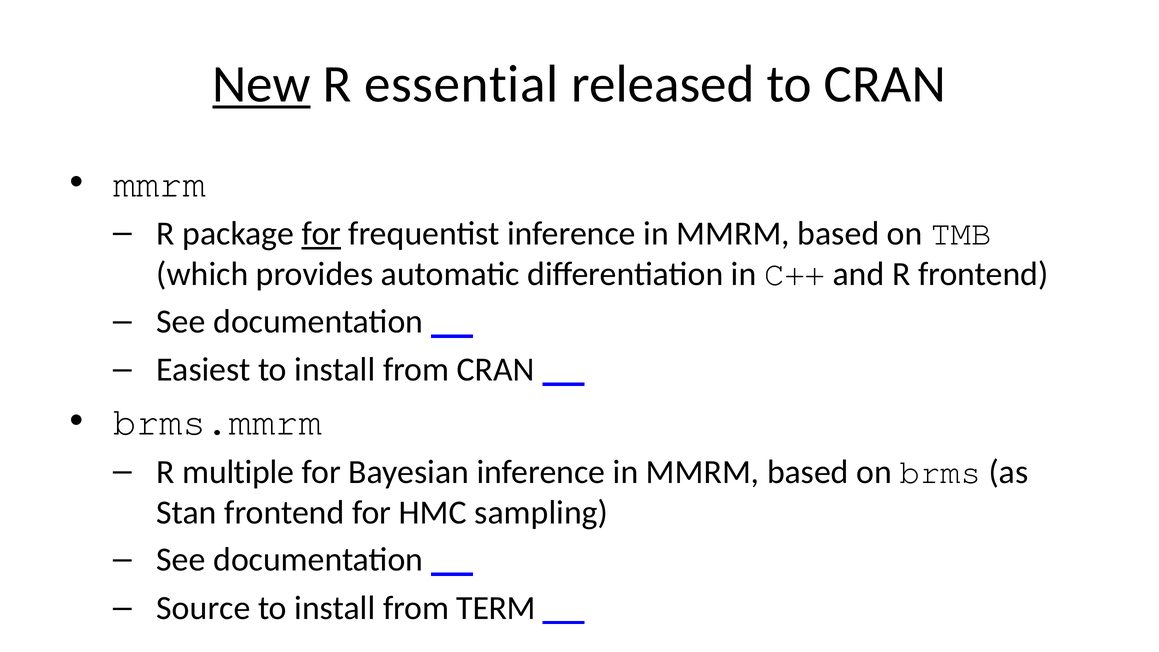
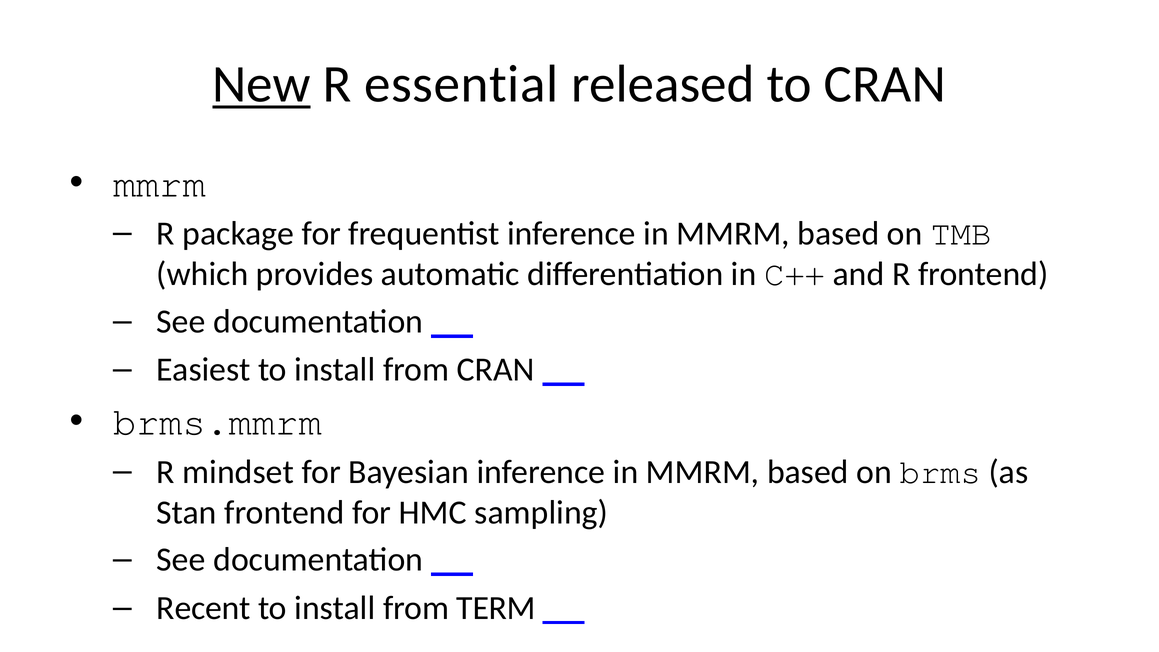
for at (321, 234) underline: present -> none
multiple: multiple -> mindset
Source: Source -> Recent
